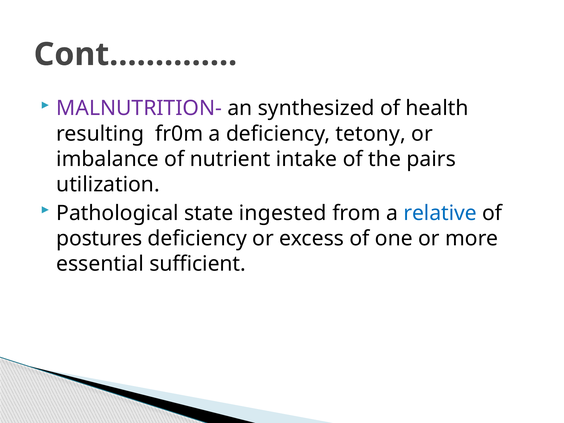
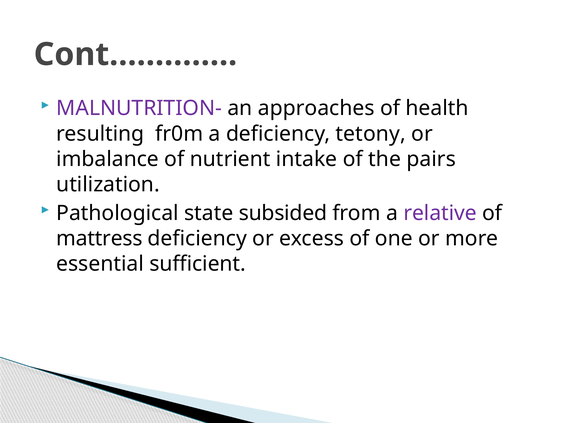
synthesized: synthesized -> approaches
ingested: ingested -> subsided
relative colour: blue -> purple
postures: postures -> mattress
